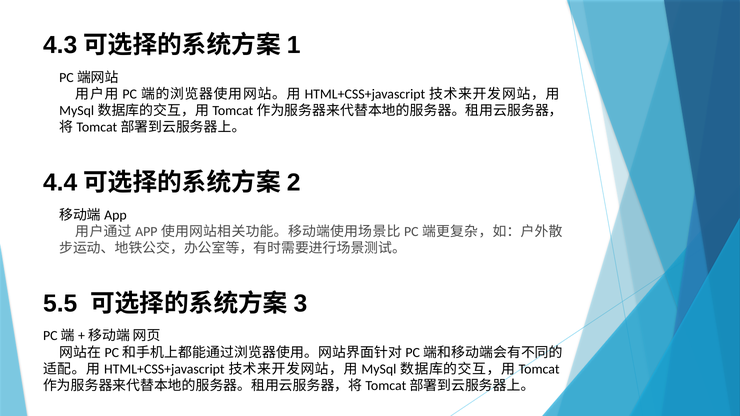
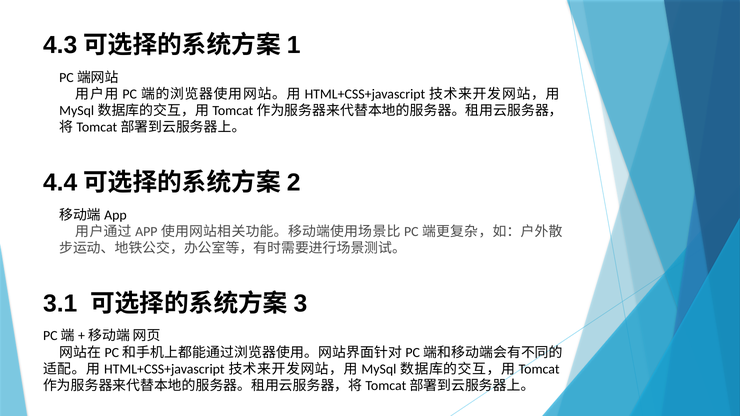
5.5: 5.5 -> 3.1
